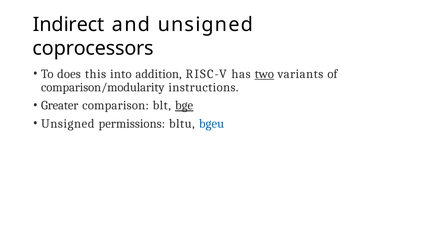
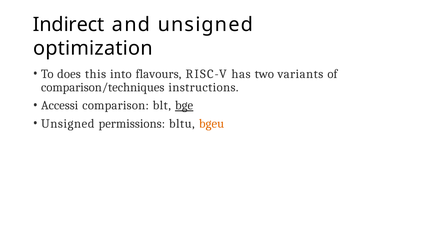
coprocessors: coprocessors -> optimization
addition: addition -> flavours
two underline: present -> none
comparison/modularity: comparison/modularity -> comparison/techniques
Greater: Greater -> Accessi
bgeu colour: blue -> orange
